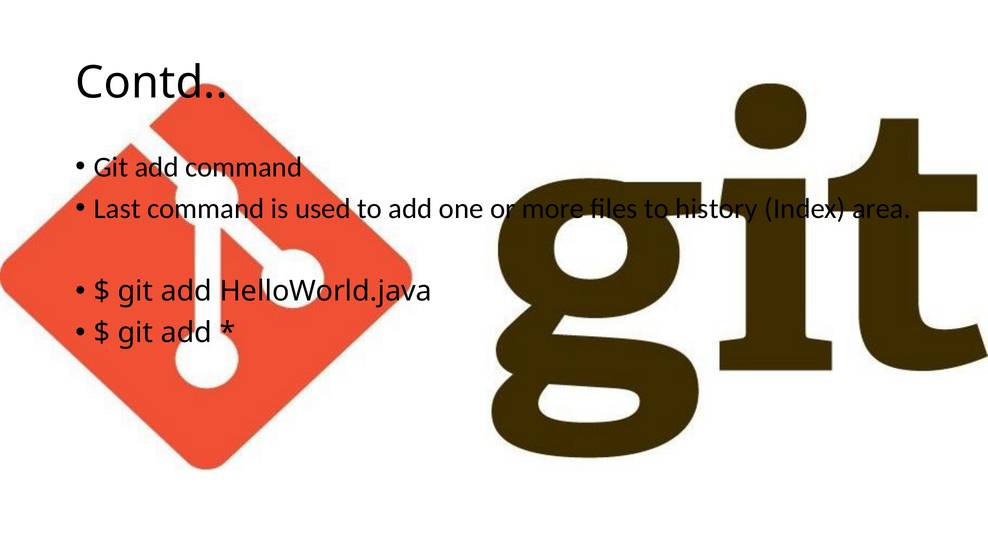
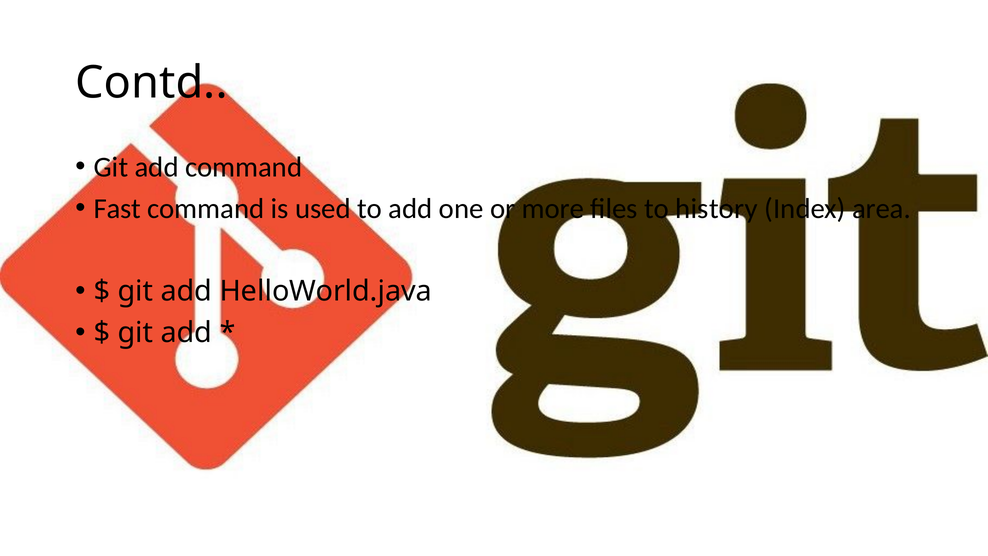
Last: Last -> Fast
